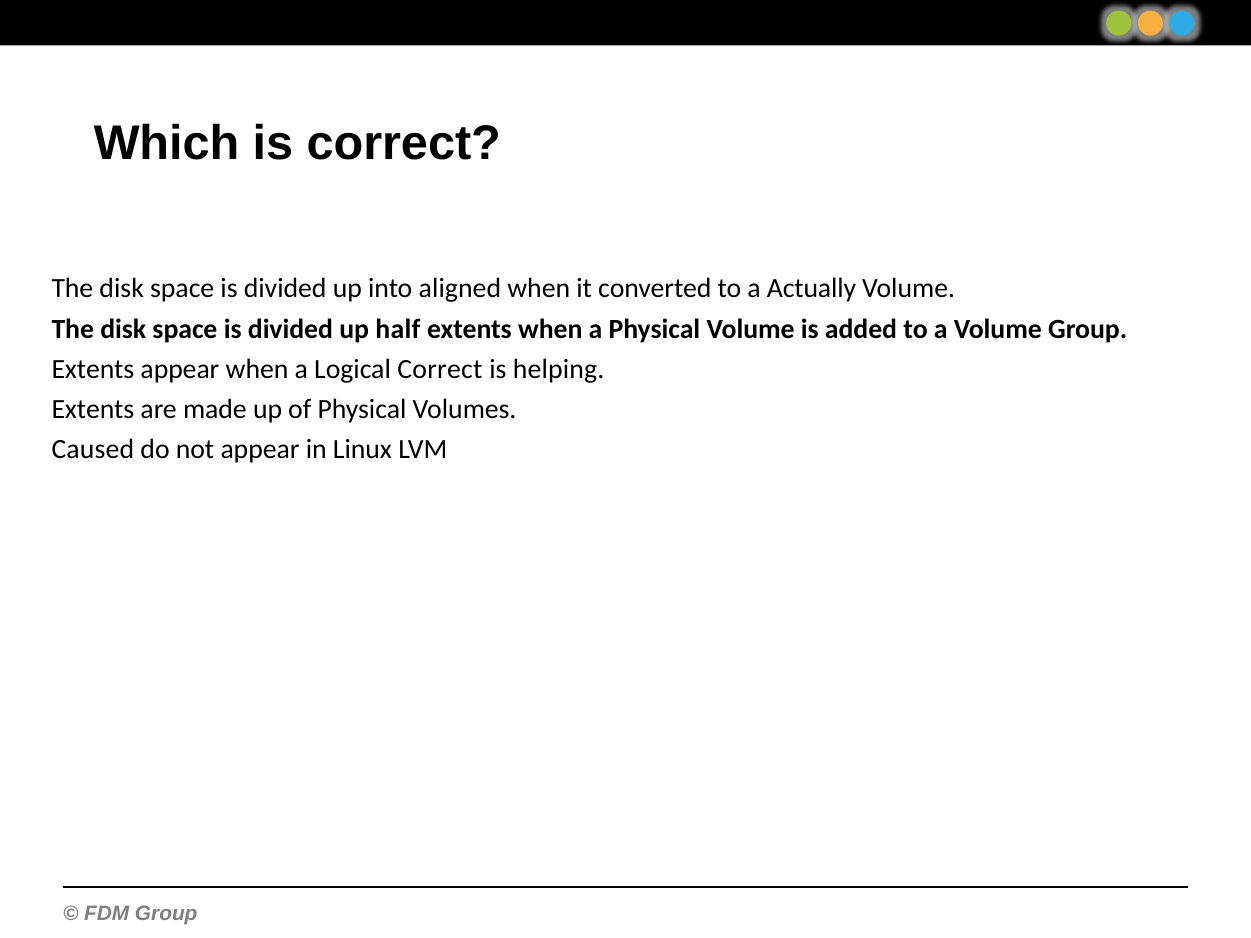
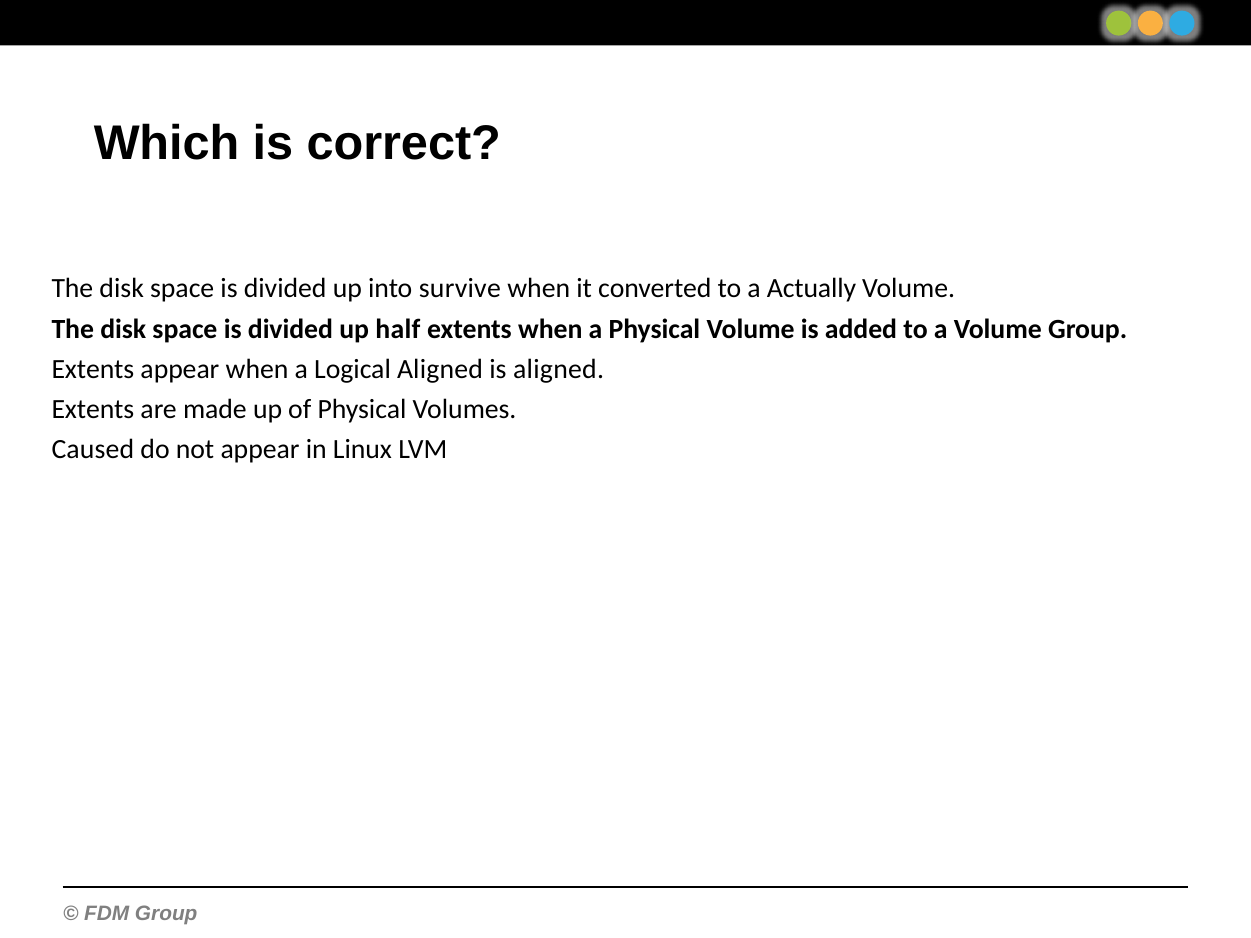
aligned: aligned -> survive
Logical Correct: Correct -> Aligned
is helping: helping -> aligned
